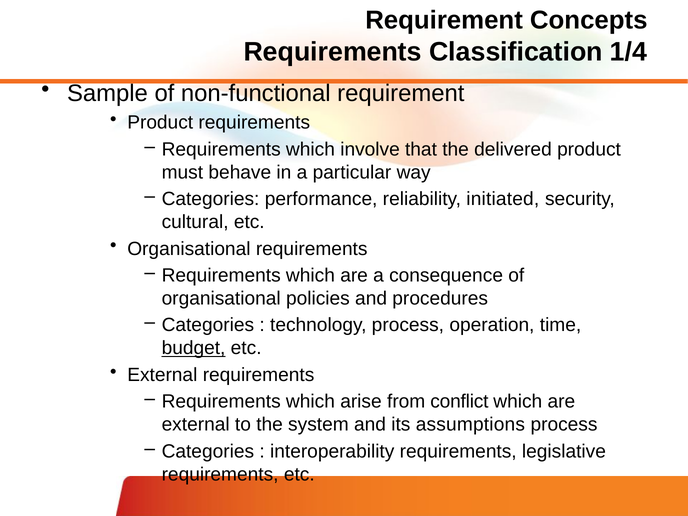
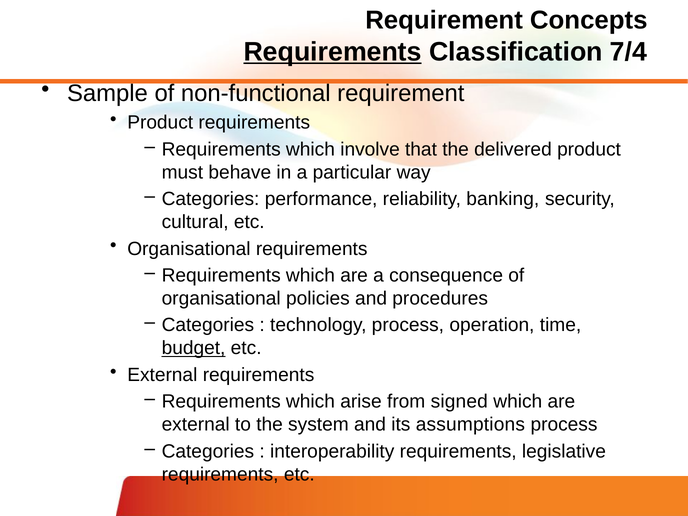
Requirements at (333, 52) underline: none -> present
1/4: 1/4 -> 7/4
initiated: initiated -> banking
conflict: conflict -> signed
